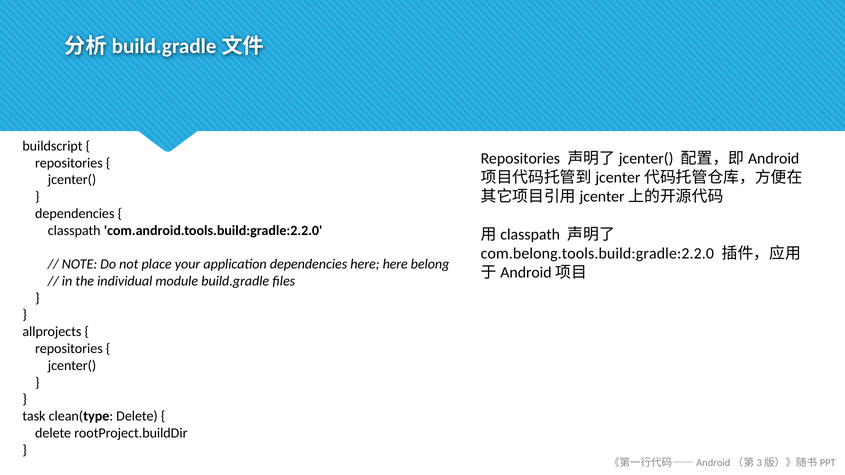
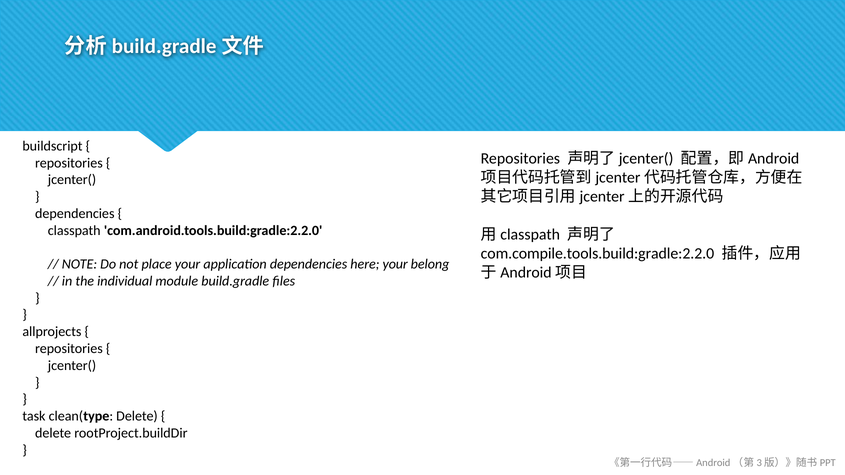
com.belong.tools.build:gradle:2.2.0: com.belong.tools.build:gradle:2.2.0 -> com.compile.tools.build:gradle:2.2.0
here here: here -> your
